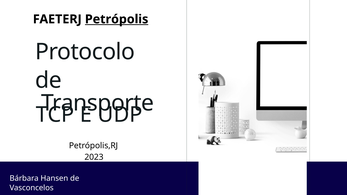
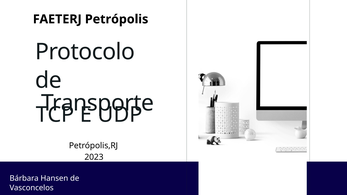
Petrópolis underline: present -> none
